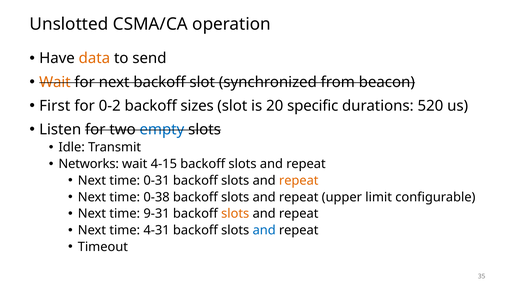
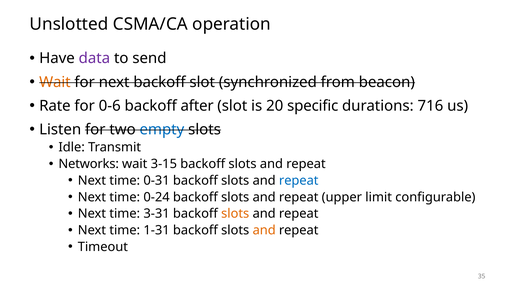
data colour: orange -> purple
First: First -> Rate
0-2: 0-2 -> 0-6
sizes: sizes -> after
520: 520 -> 716
4-15: 4-15 -> 3-15
repeat at (299, 180) colour: orange -> blue
0-38: 0-38 -> 0-24
9-31: 9-31 -> 3-31
4-31: 4-31 -> 1-31
and at (264, 230) colour: blue -> orange
